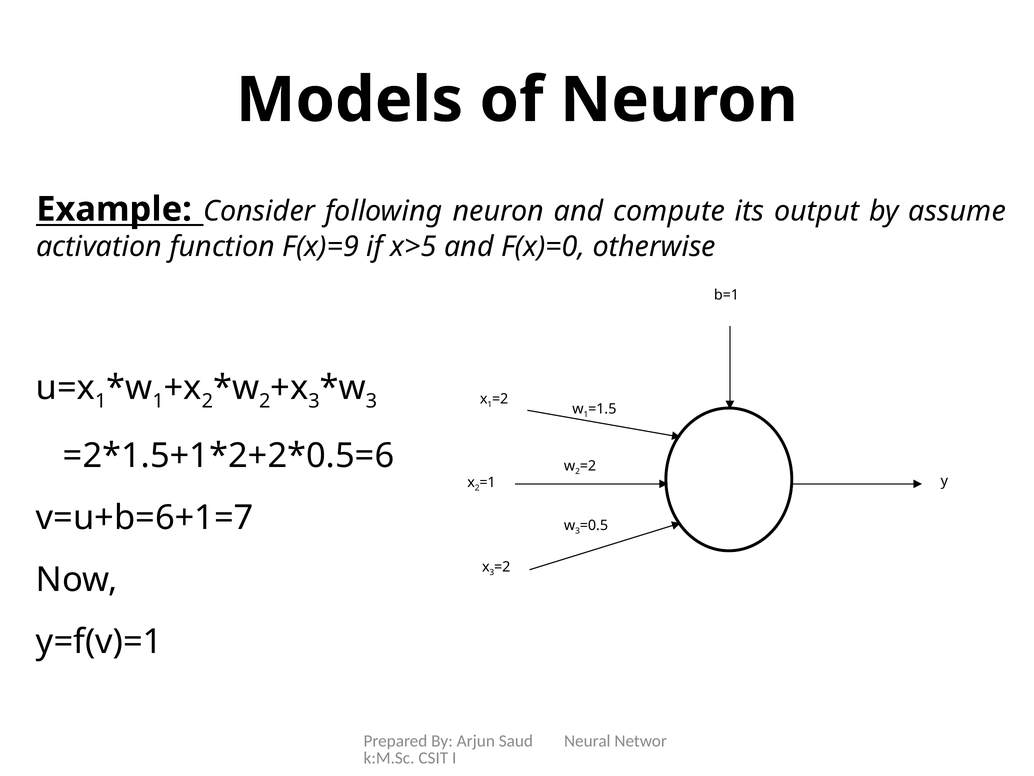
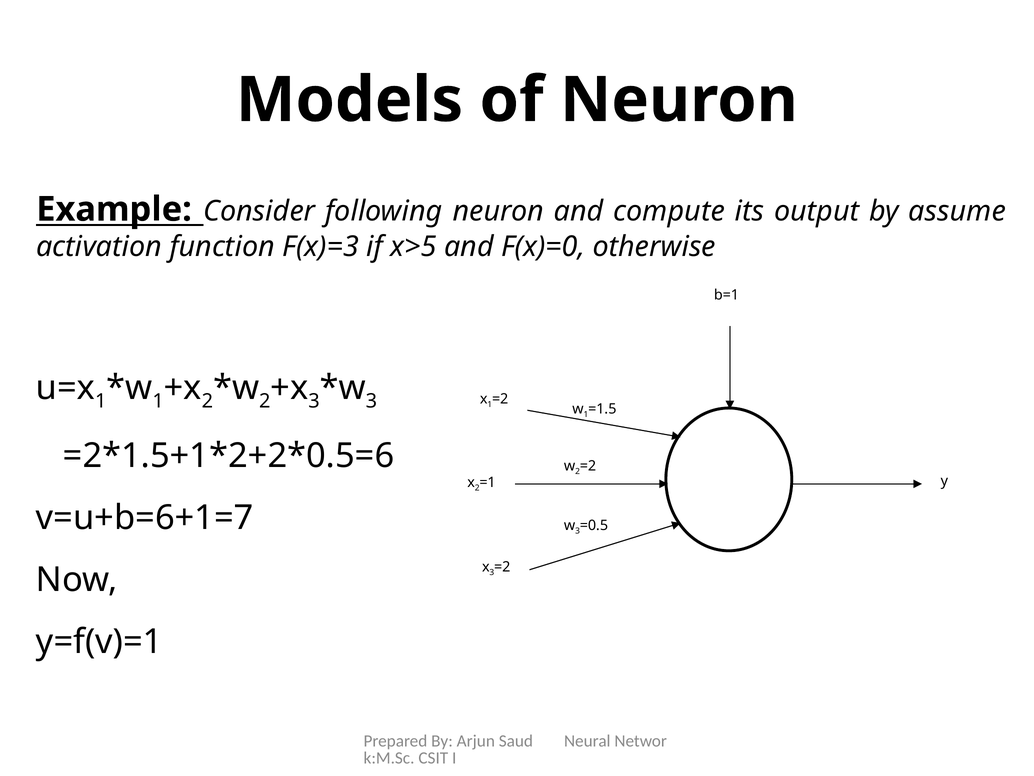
F(x)=9: F(x)=9 -> F(x)=3
